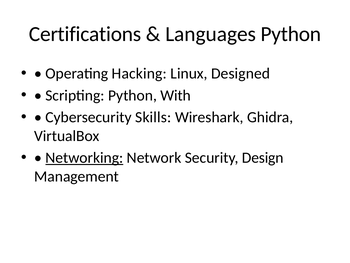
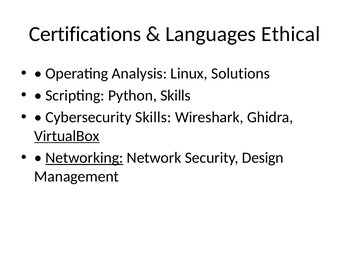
Languages Python: Python -> Ethical
Hacking: Hacking -> Analysis
Designed: Designed -> Solutions
Python With: With -> Skills
VirtualBox underline: none -> present
